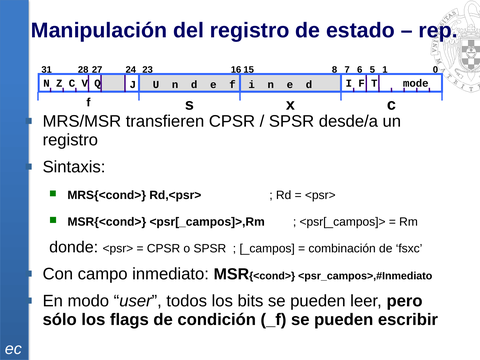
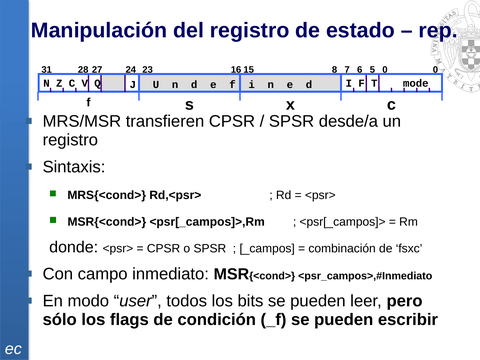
5 1: 1 -> 0
